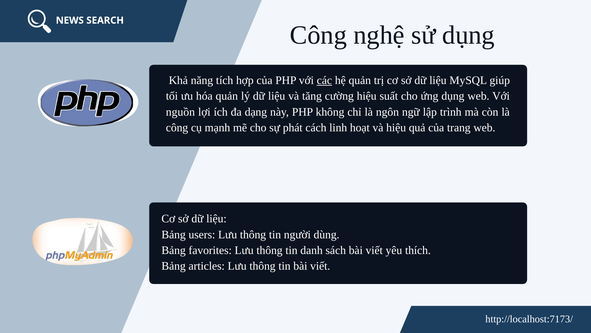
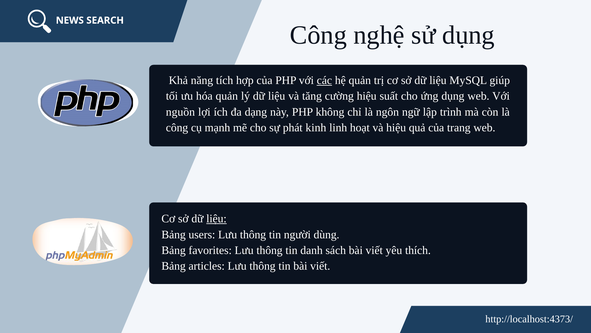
cách: cách -> kinh
liệu at (216, 218) underline: none -> present
http://localhost:7173/: http://localhost:7173/ -> http://localhost:4373/
